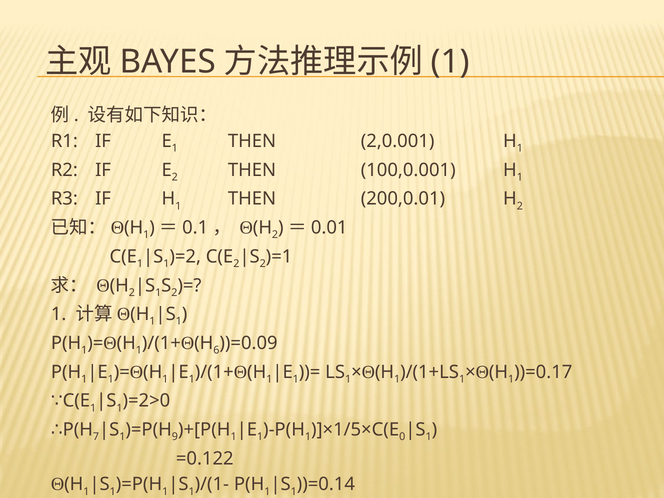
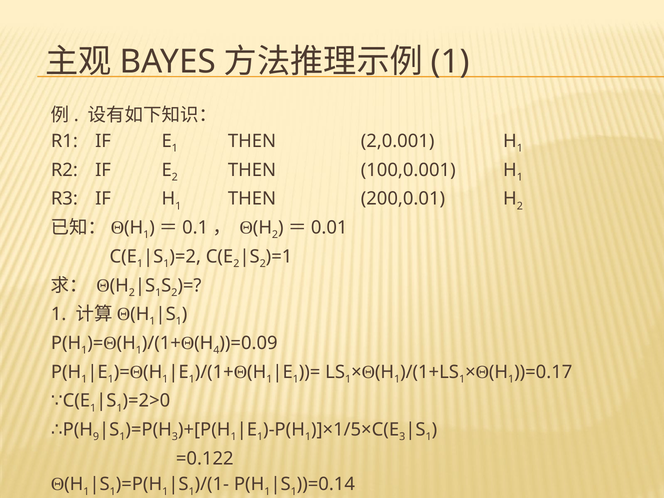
6: 6 -> 4
7: 7 -> 9
9 at (175, 437): 9 -> 3
0 at (402, 437): 0 -> 3
